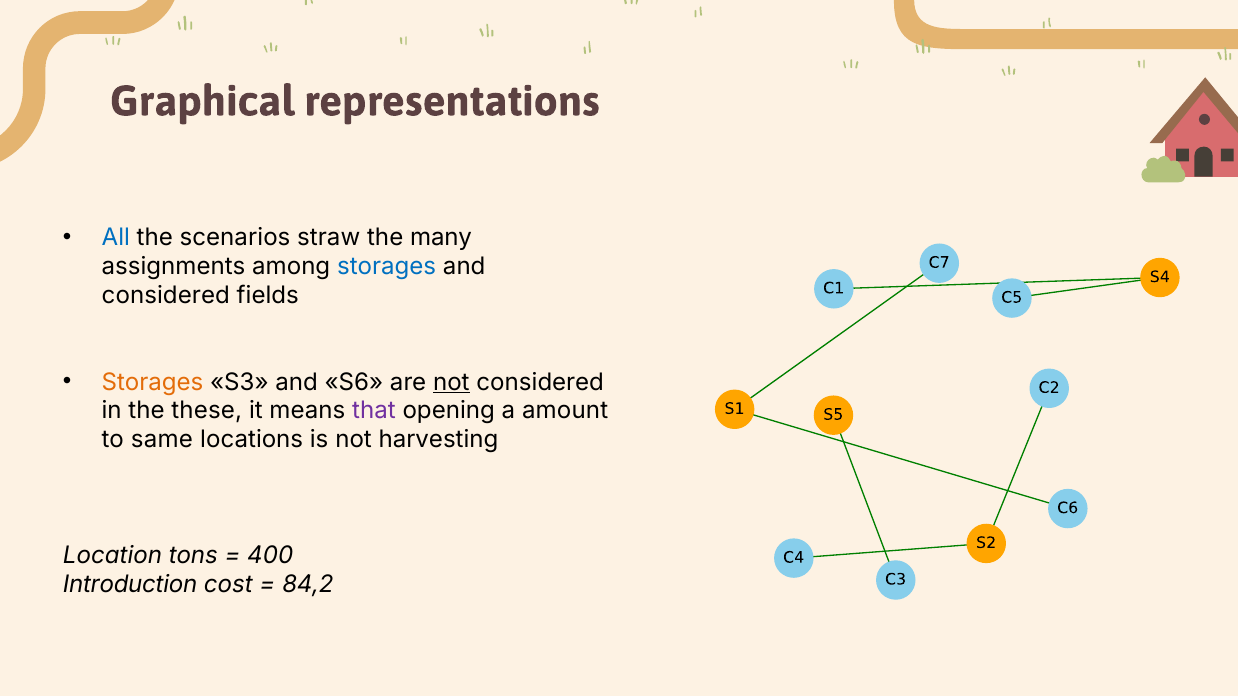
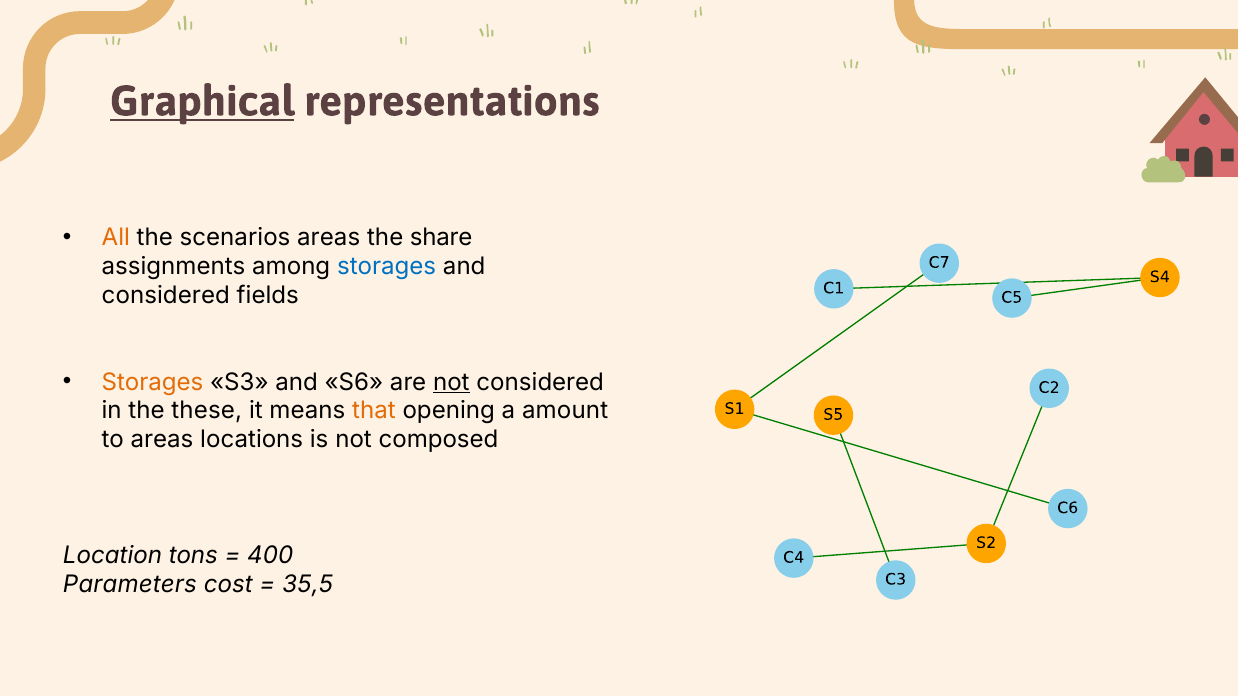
Graphical underline: none -> present
All colour: blue -> orange
scenarios straw: straw -> areas
many: many -> share
that colour: purple -> orange
to same: same -> areas
harvesting: harvesting -> composed
Introduction: Introduction -> Parameters
84,2: 84,2 -> 35,5
